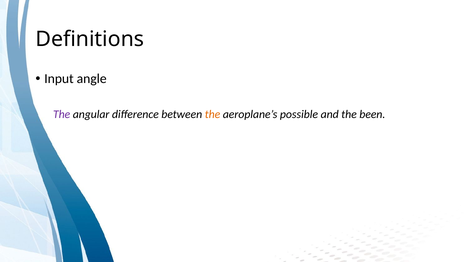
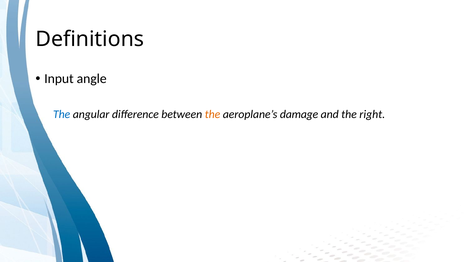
The at (62, 114) colour: purple -> blue
possible: possible -> damage
been: been -> right
